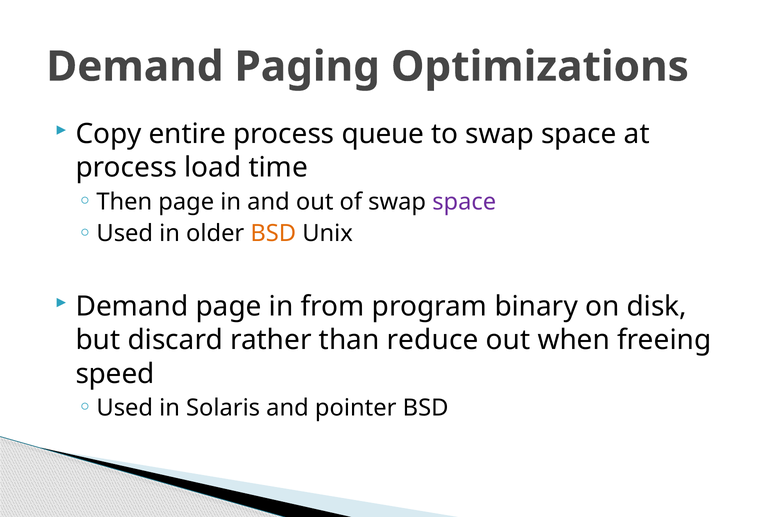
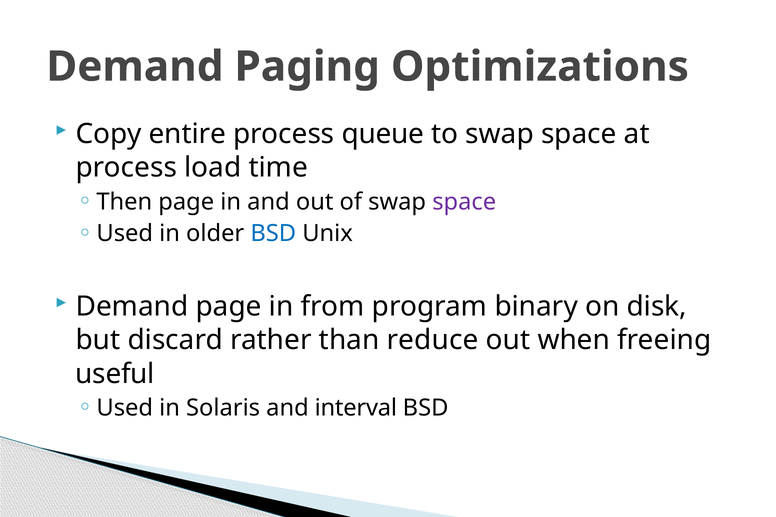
BSD at (273, 234) colour: orange -> blue
speed: speed -> useful
pointer: pointer -> interval
